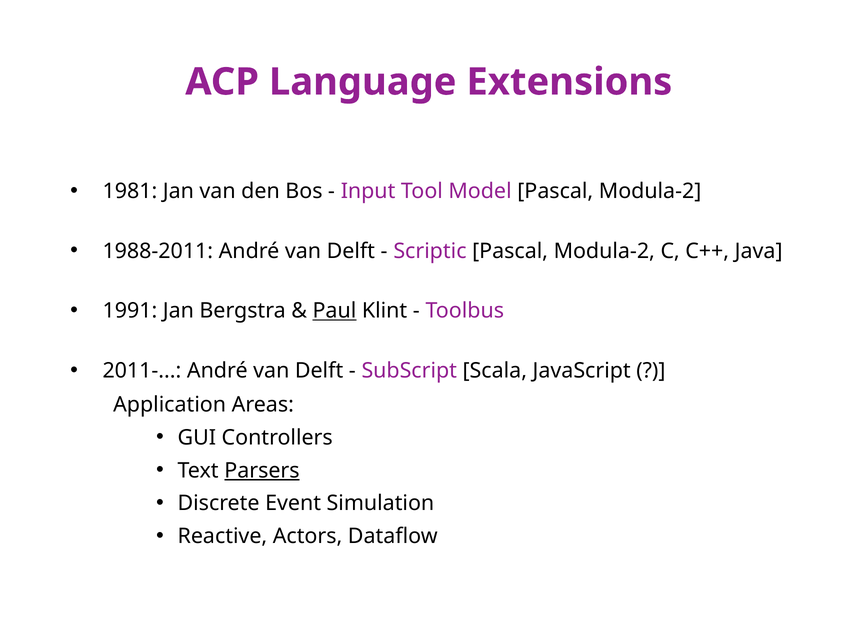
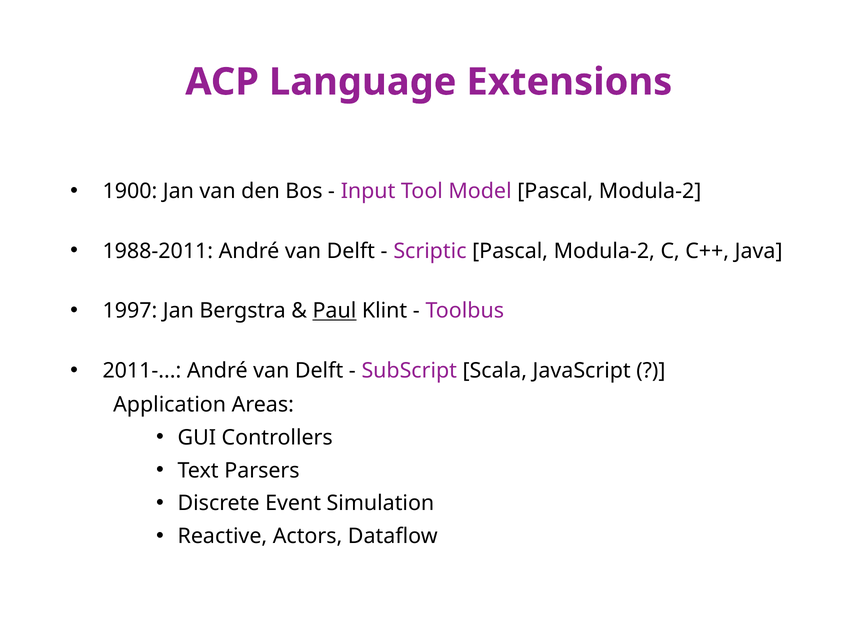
1981: 1981 -> 1900
1991: 1991 -> 1997
Parsers underline: present -> none
